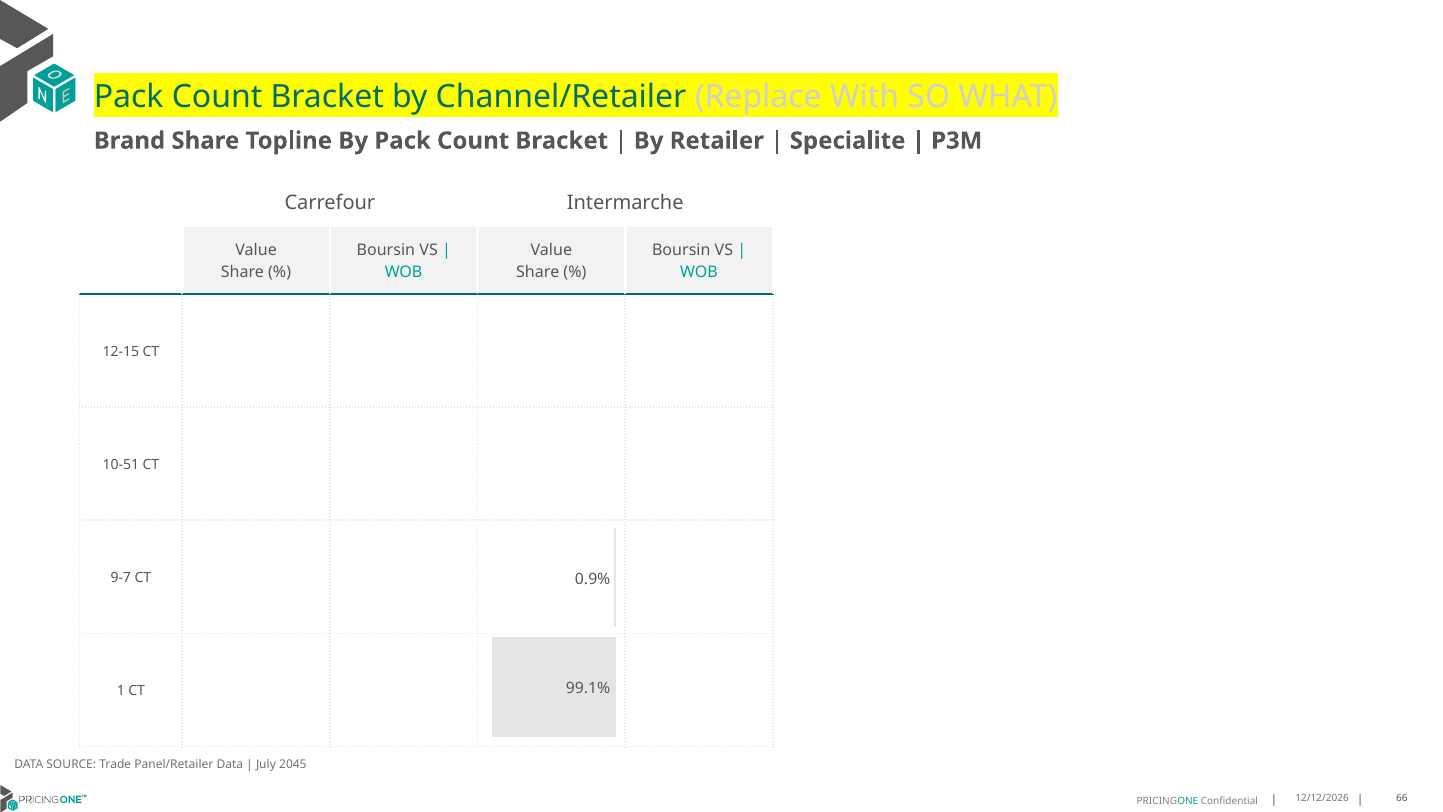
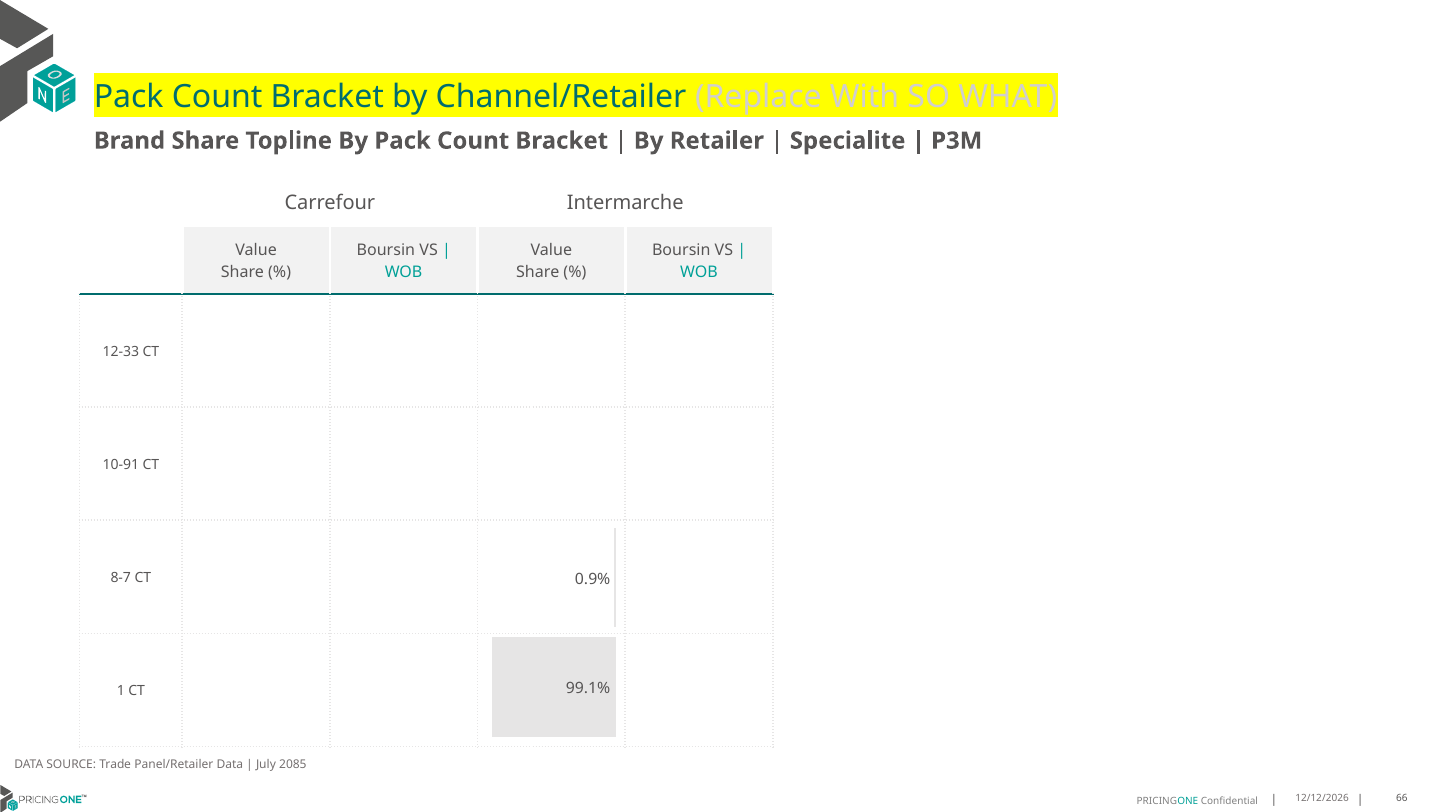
12-15: 12-15 -> 12-33
10-51: 10-51 -> 10-91
9-7: 9-7 -> 8-7
2045: 2045 -> 2085
